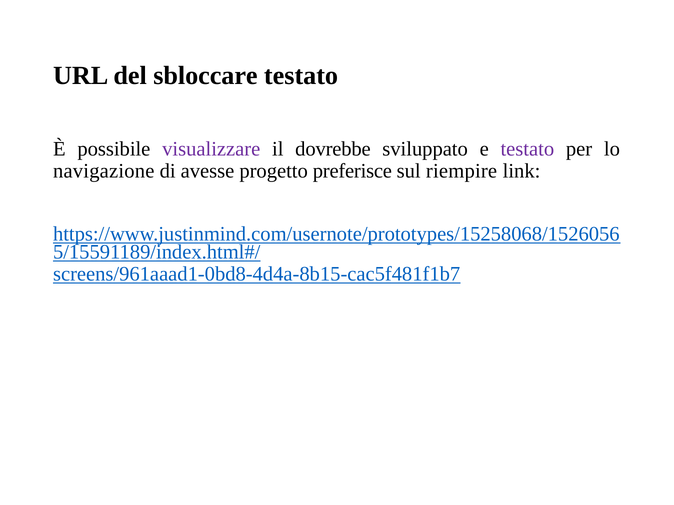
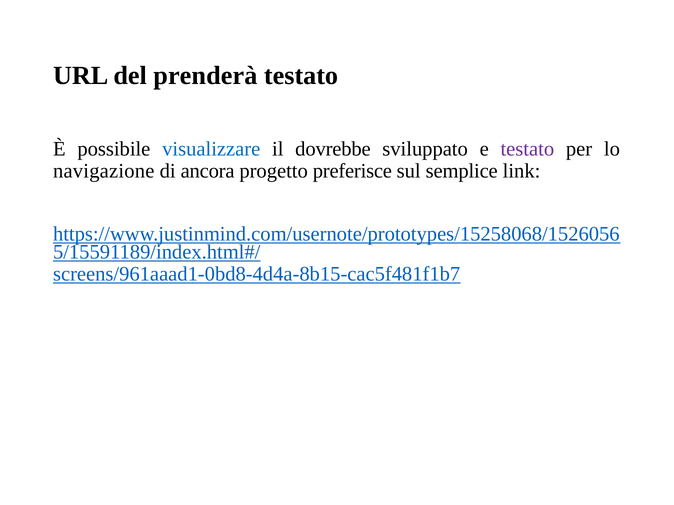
sbloccare: sbloccare -> prenderà
visualizzare colour: purple -> blue
avesse: avesse -> ancora
riempire: riempire -> semplice
